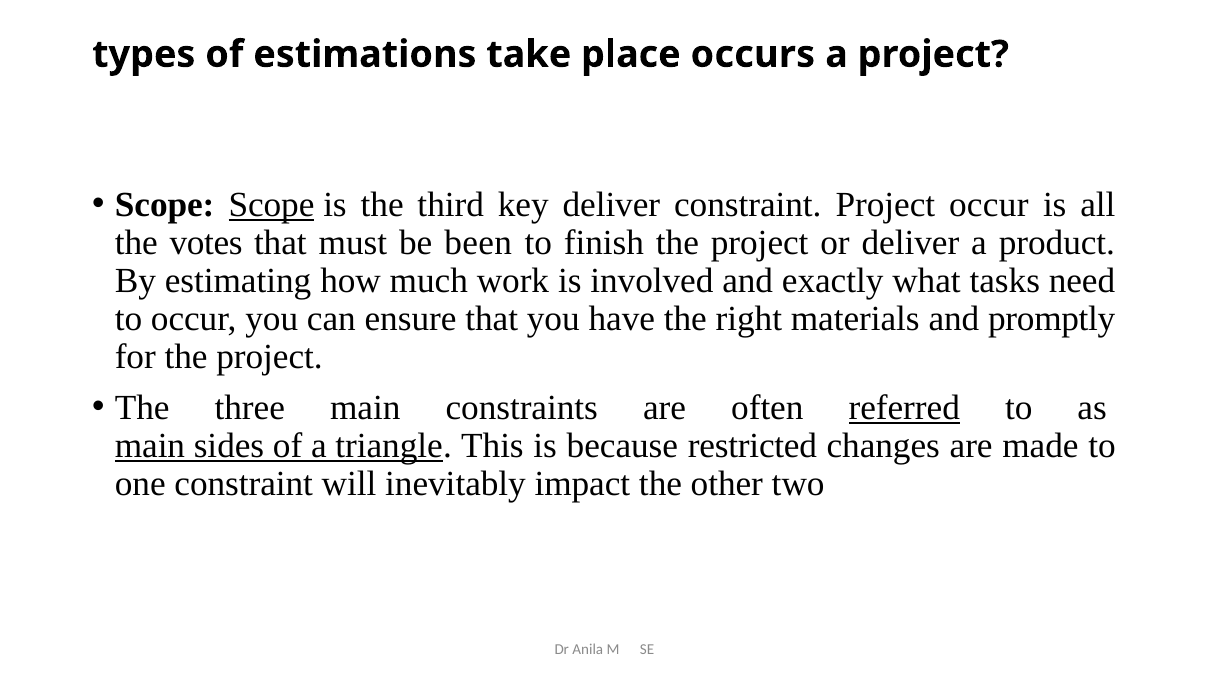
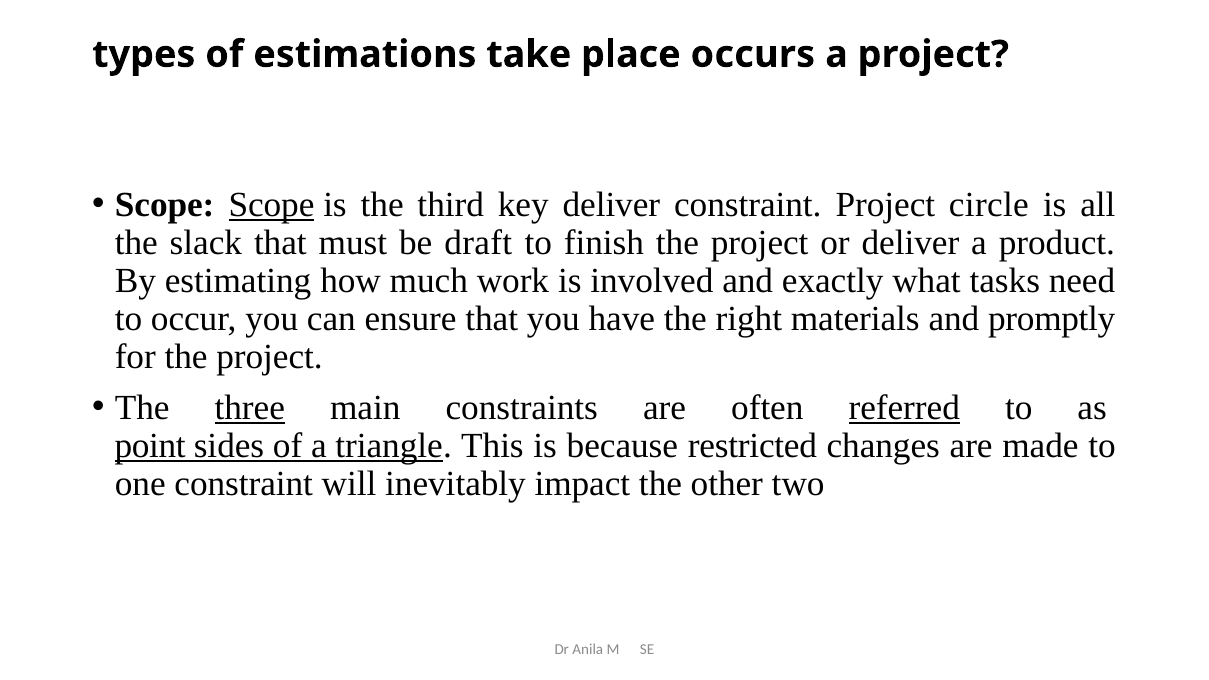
Project occur: occur -> circle
votes: votes -> slack
been: been -> draft
three underline: none -> present
main at (150, 446): main -> point
